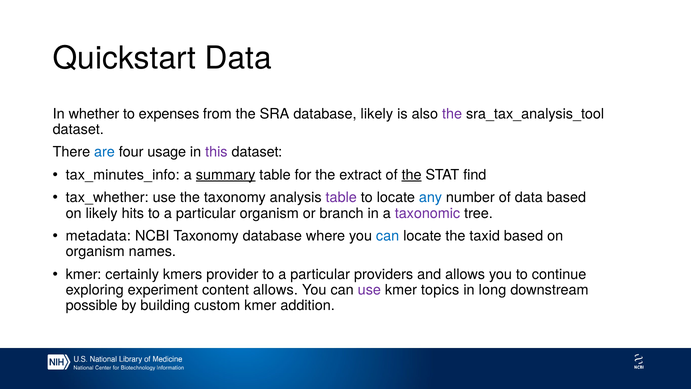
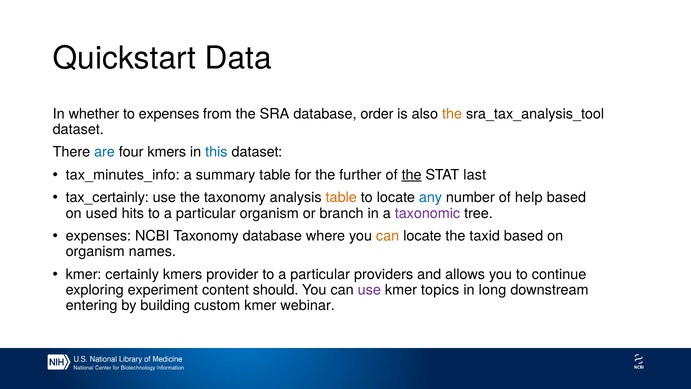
database likely: likely -> order
the at (452, 114) colour: purple -> orange
four usage: usage -> kmers
this colour: purple -> blue
summary underline: present -> none
extract: extract -> further
find: find -> last
tax_whether: tax_whether -> tax_certainly
table at (341, 198) colour: purple -> orange
of data: data -> help
on likely: likely -> used
metadata at (98, 236): metadata -> expenses
can at (388, 236) colour: blue -> orange
content allows: allows -> should
possible: possible -> entering
addition: addition -> webinar
